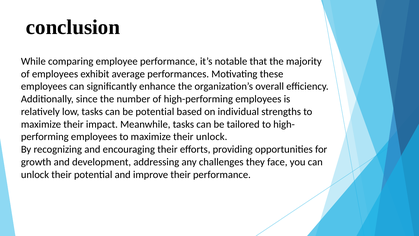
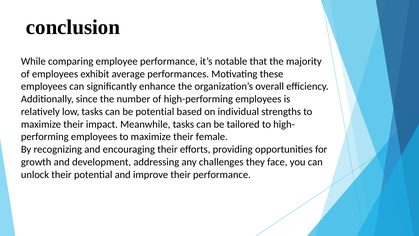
their unlock: unlock -> female
